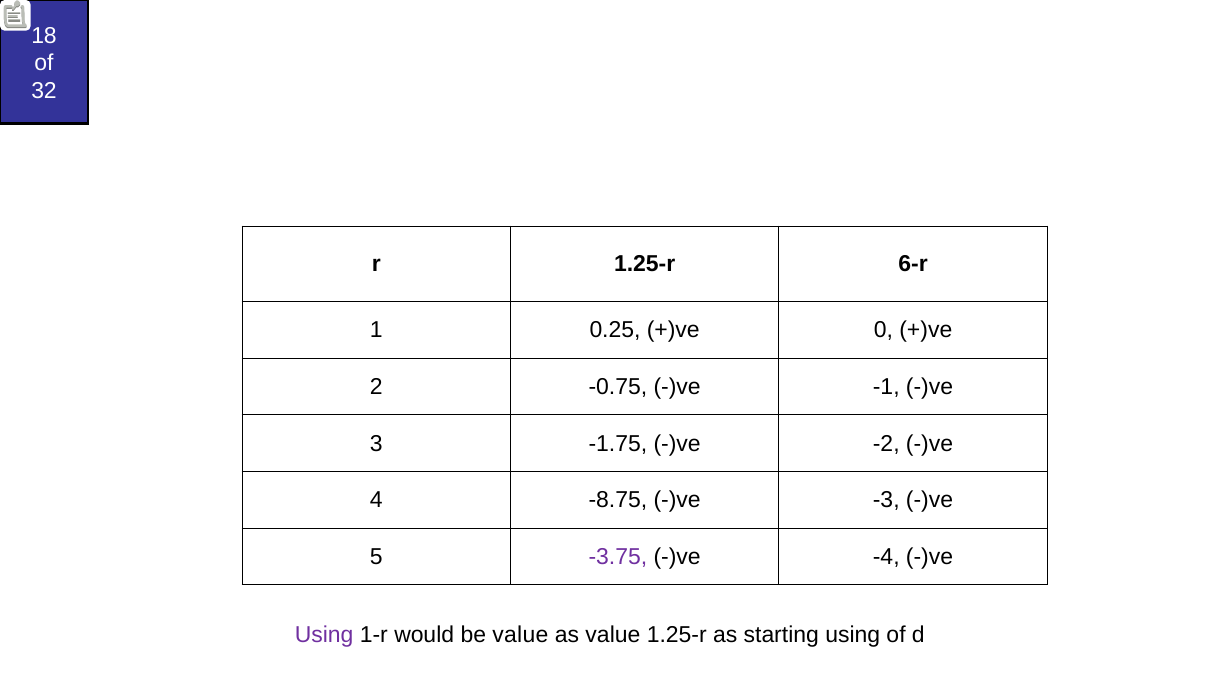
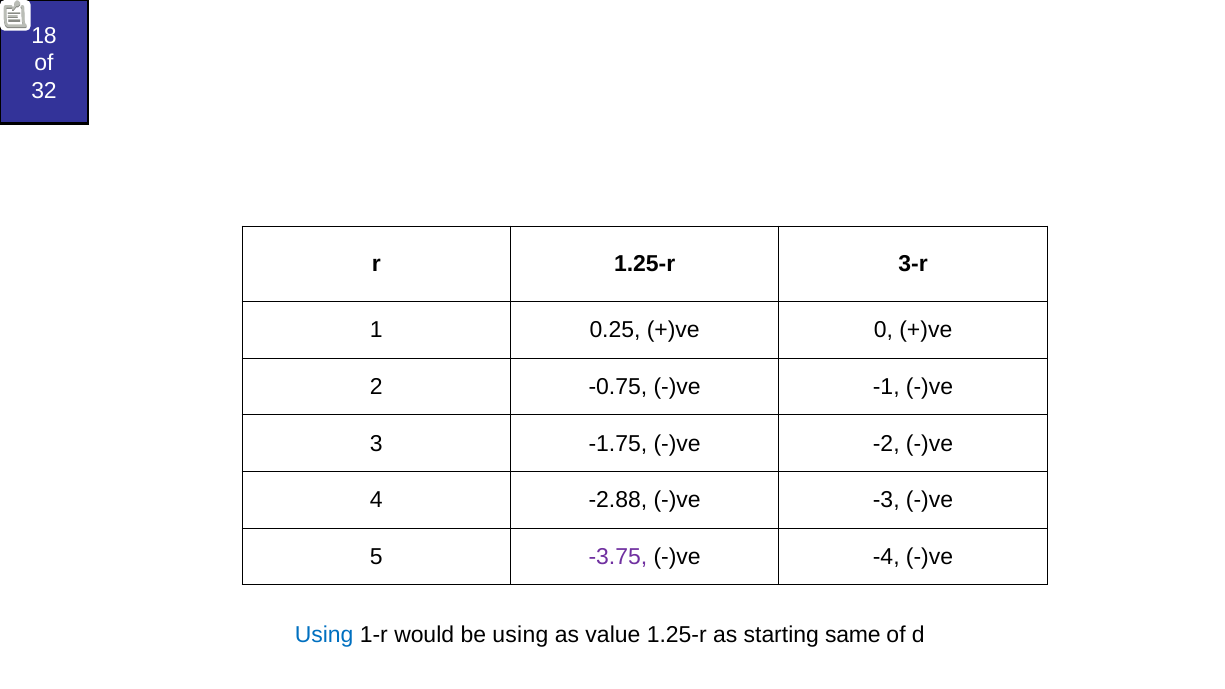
6-r: 6-r -> 3-r
-8.75: -8.75 -> -2.88
Using at (324, 635) colour: purple -> blue
be value: value -> using
starting using: using -> same
